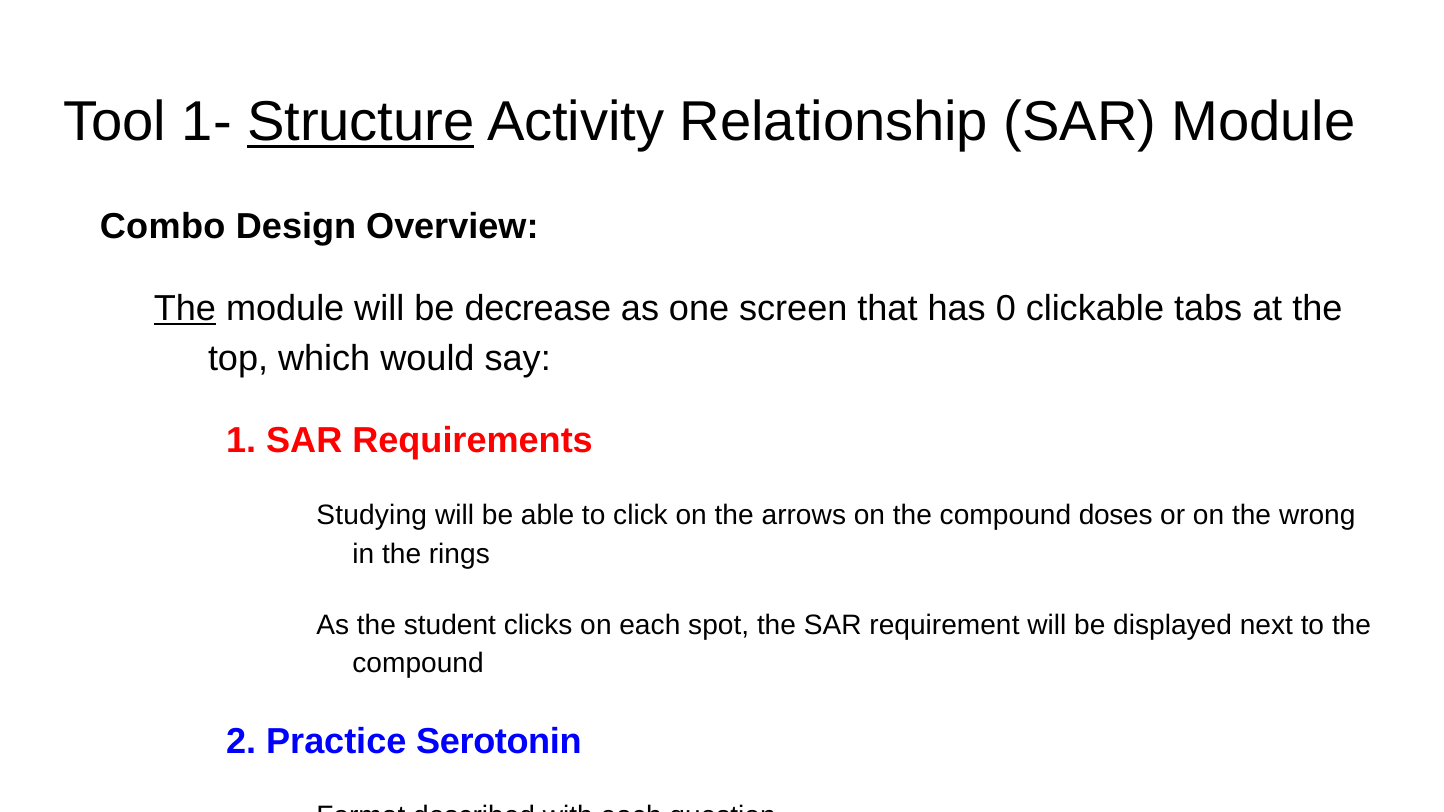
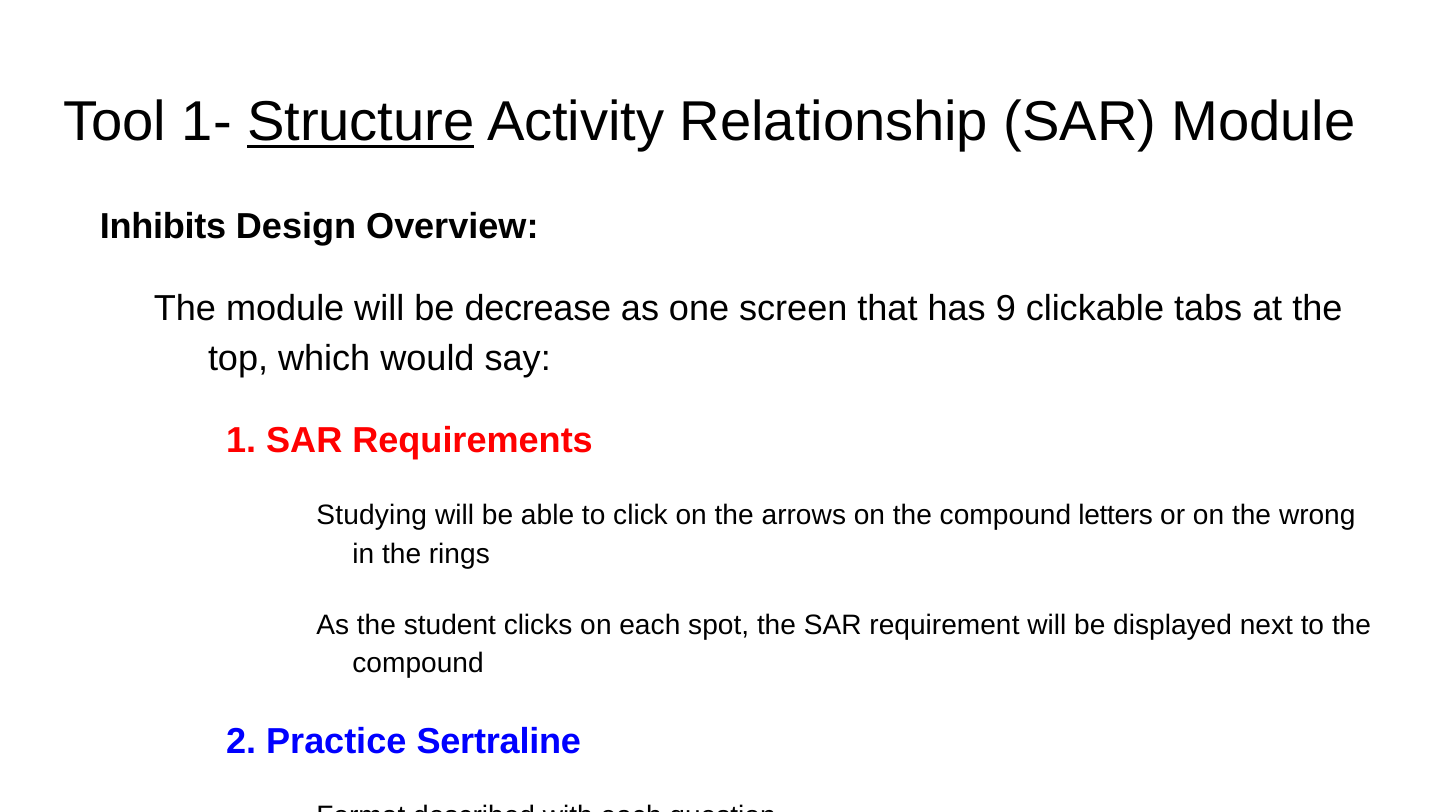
Combo: Combo -> Inhibits
The at (185, 309) underline: present -> none
0: 0 -> 9
doses: doses -> letters
Serotonin: Serotonin -> Sertraline
